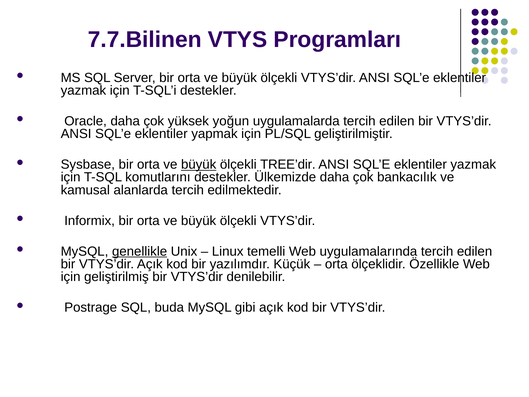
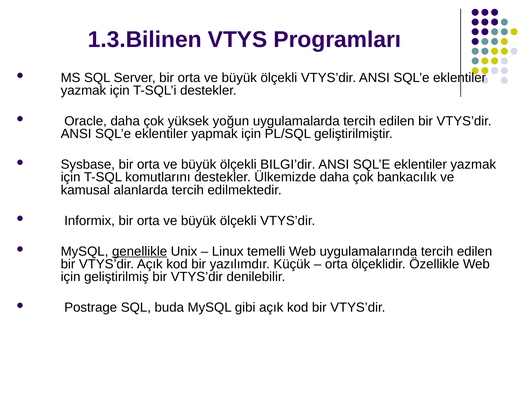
7.7.Bilinen: 7.7.Bilinen -> 1.3.Bilinen
büyük at (199, 164) underline: present -> none
TREE’dir: TREE’dir -> BILGI’dir
